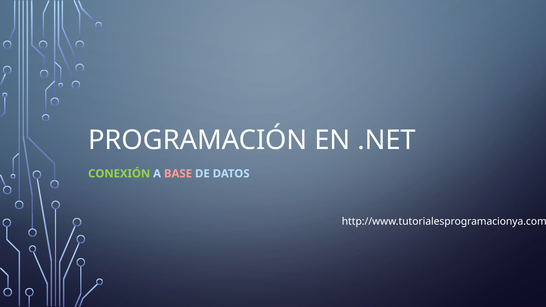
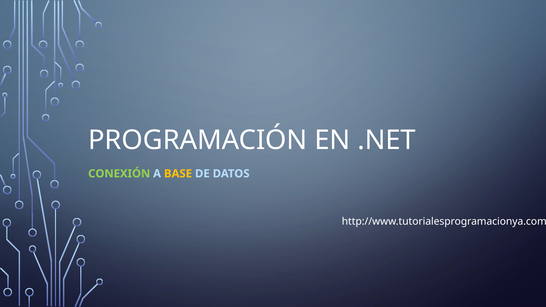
BASE colour: pink -> yellow
